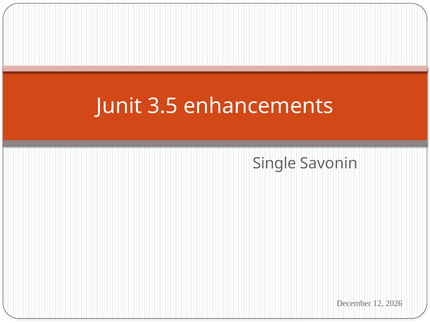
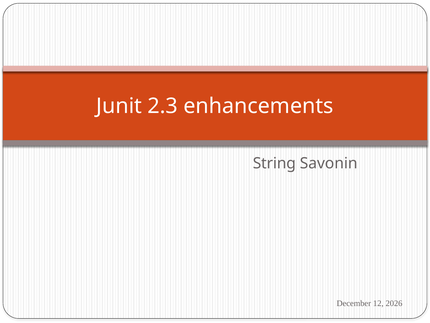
3.5: 3.5 -> 2.3
Single: Single -> String
